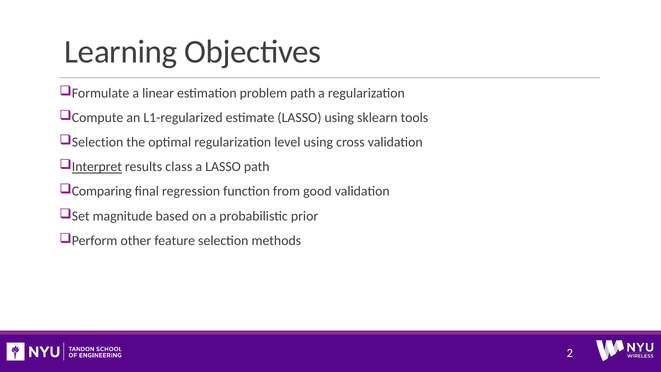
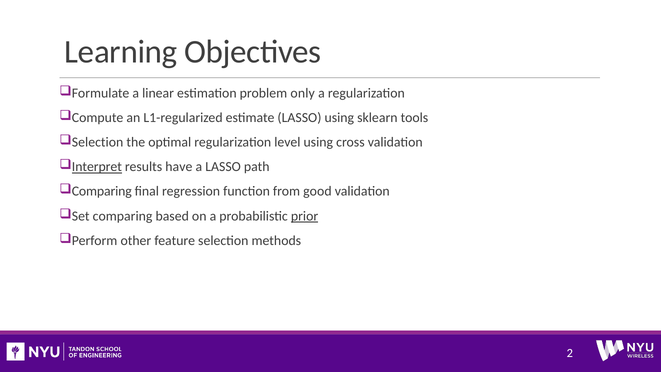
problem path: path -> only
class: class -> have
Set magnitude: magnitude -> comparing
prior underline: none -> present
